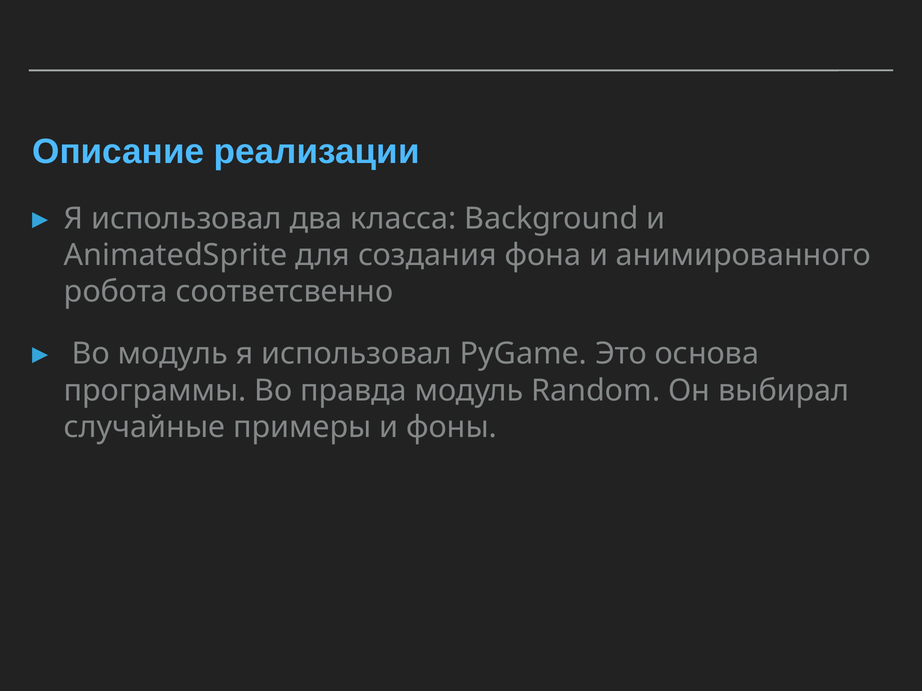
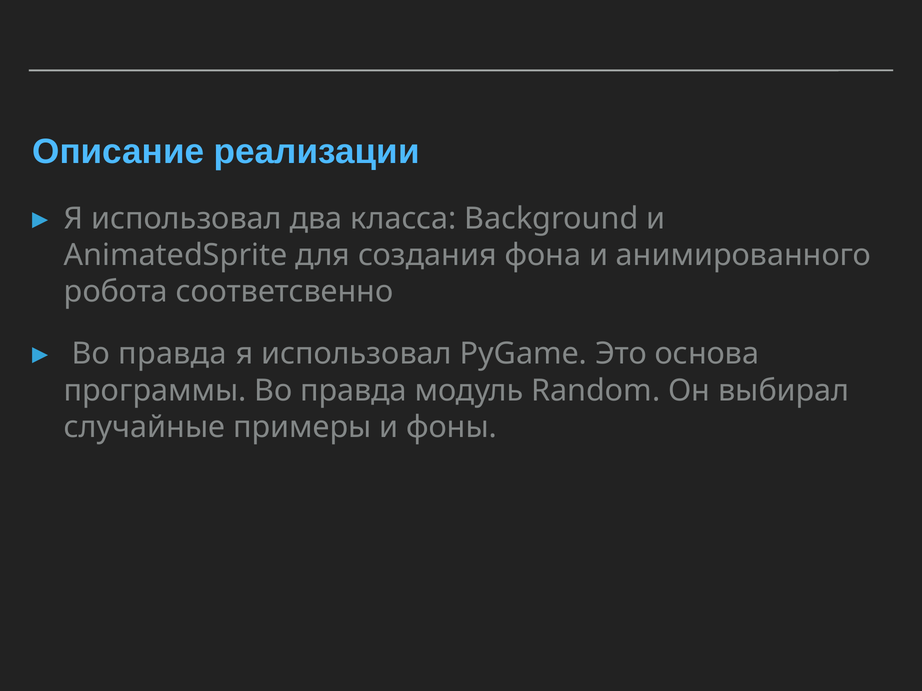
модуль at (173, 354): модуль -> правда
